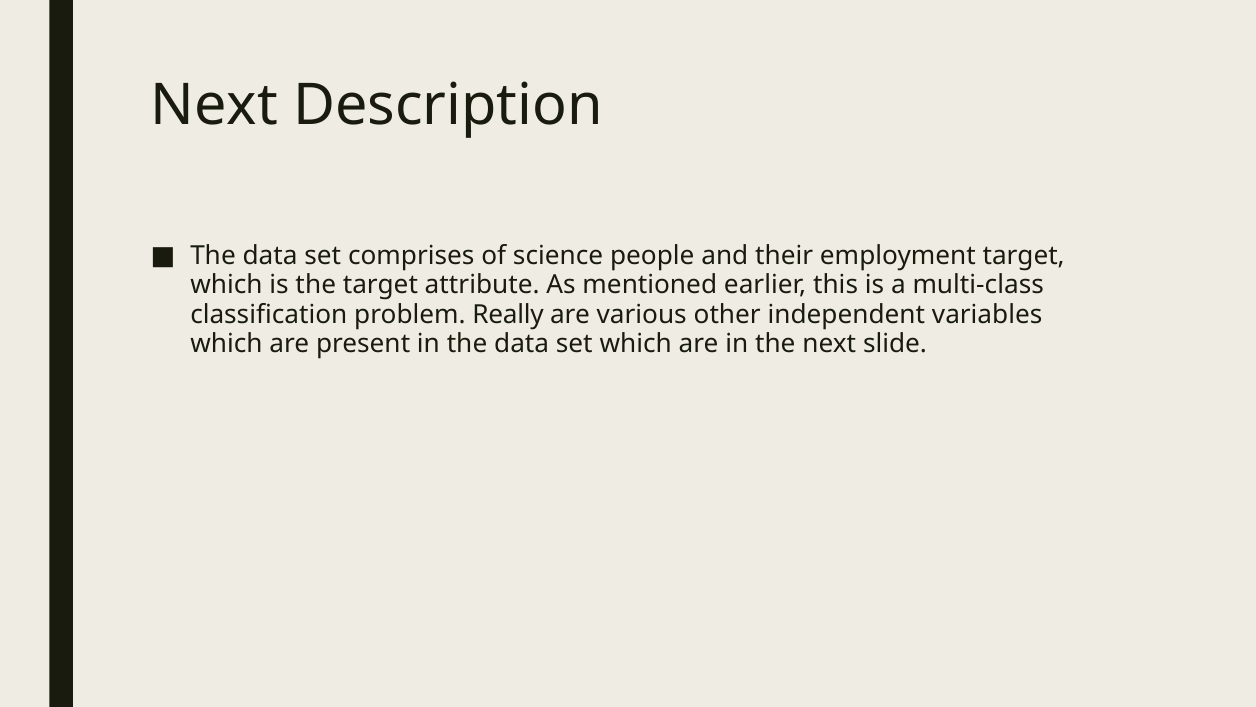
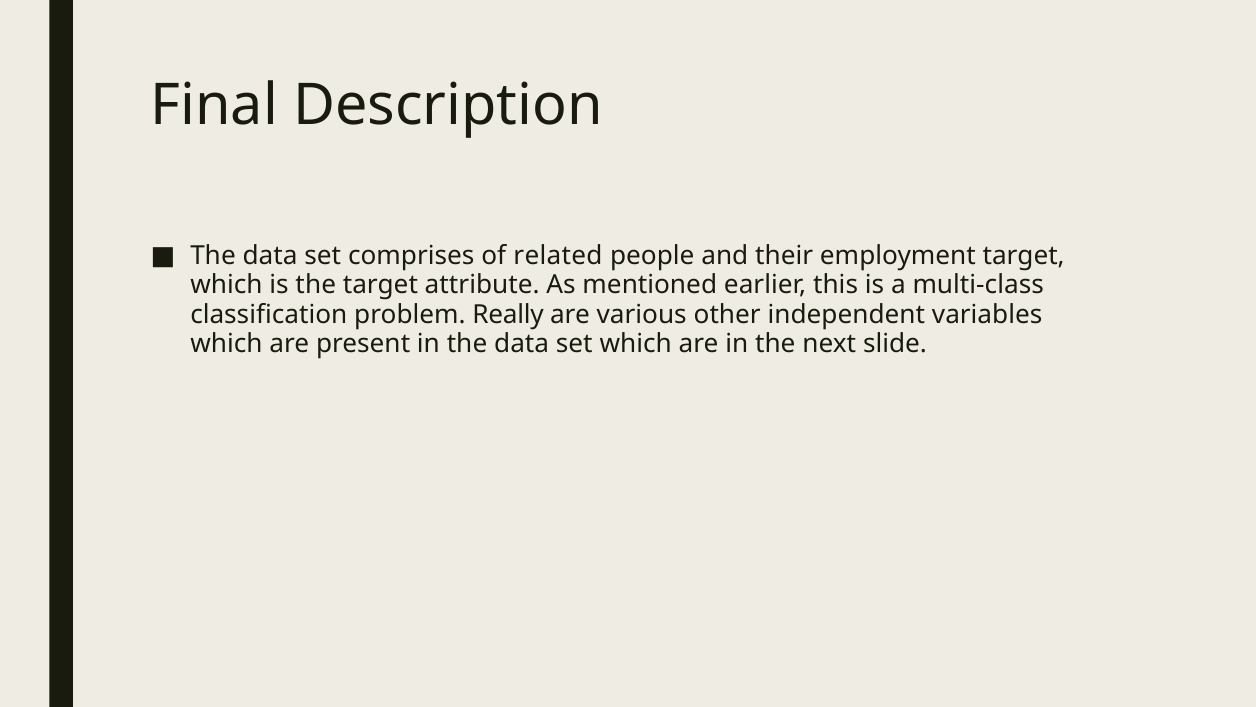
Next at (214, 106): Next -> Final
science: science -> related
